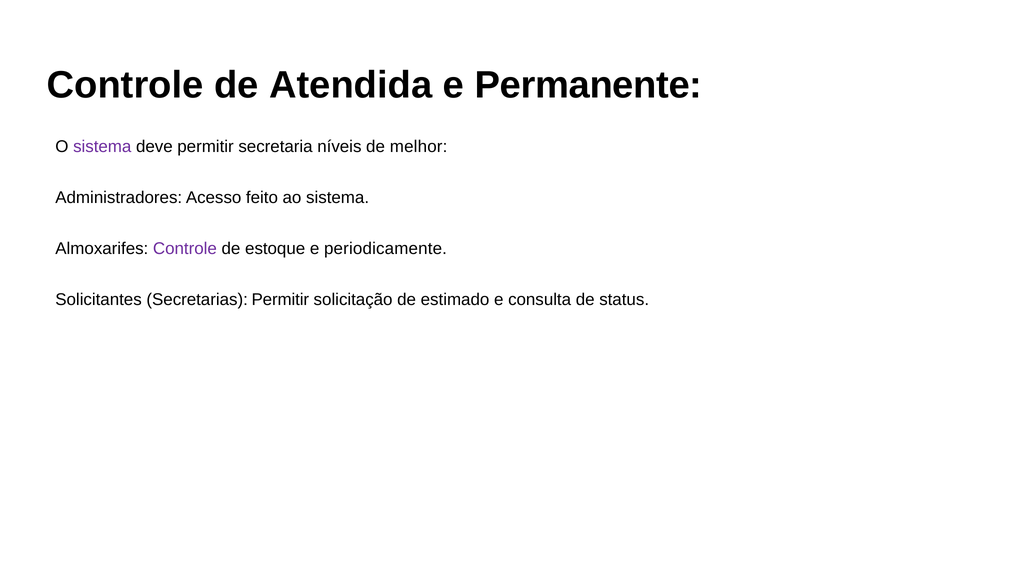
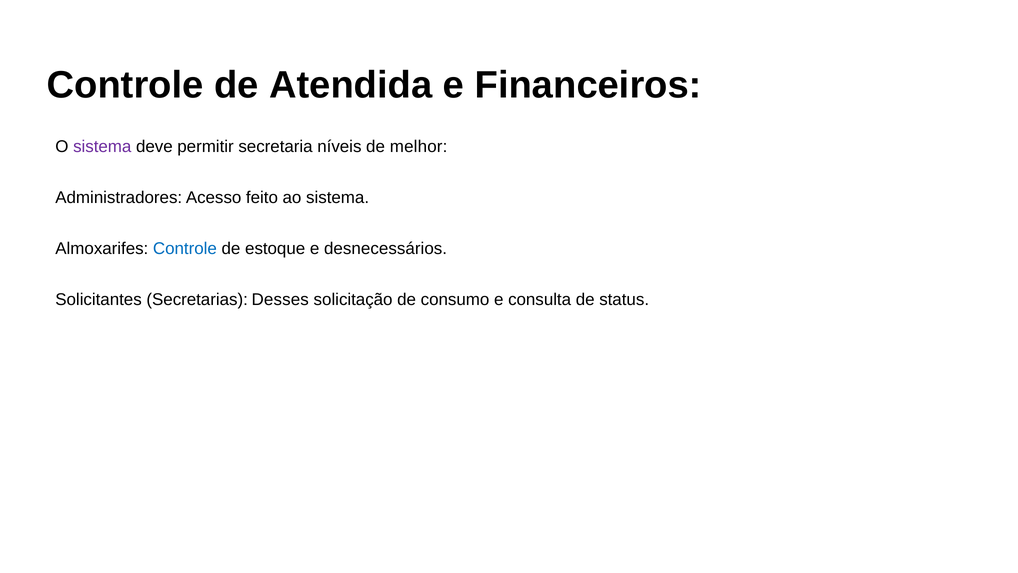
Permanente: Permanente -> Financeiros
Controle at (185, 248) colour: purple -> blue
periodicamente: periodicamente -> desnecessários
Secretarias Permitir: Permitir -> Desses
estimado: estimado -> consumo
